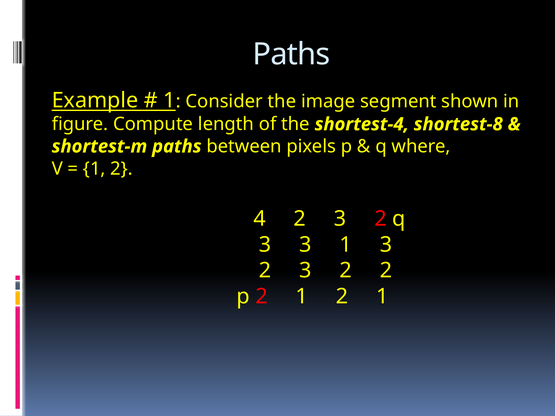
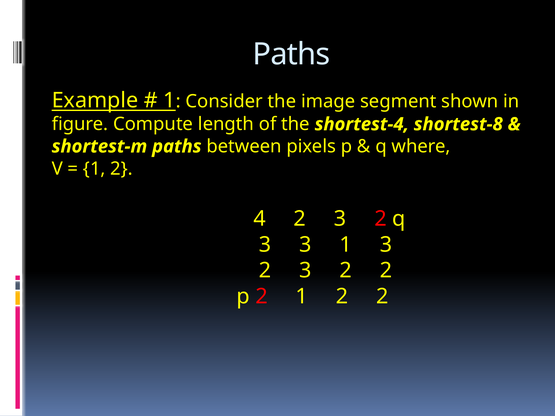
1 2 1: 1 -> 2
